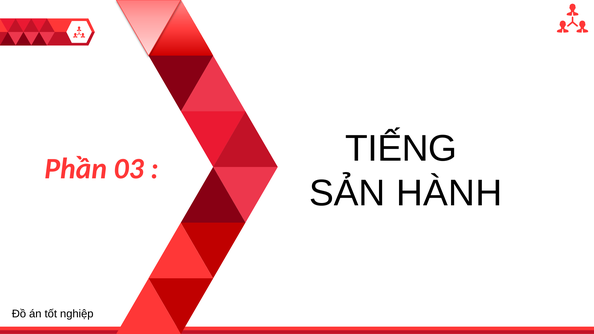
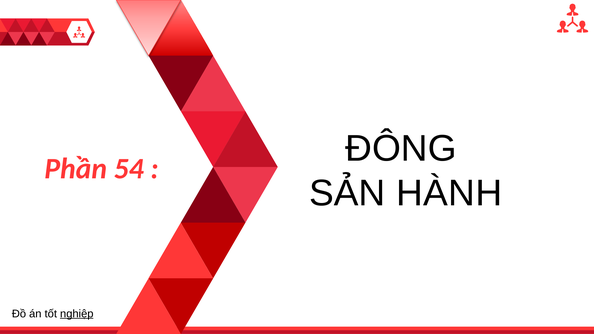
TIẾNG: TIẾNG -> ĐÔNG
03: 03 -> 54
nghiệp underline: none -> present
